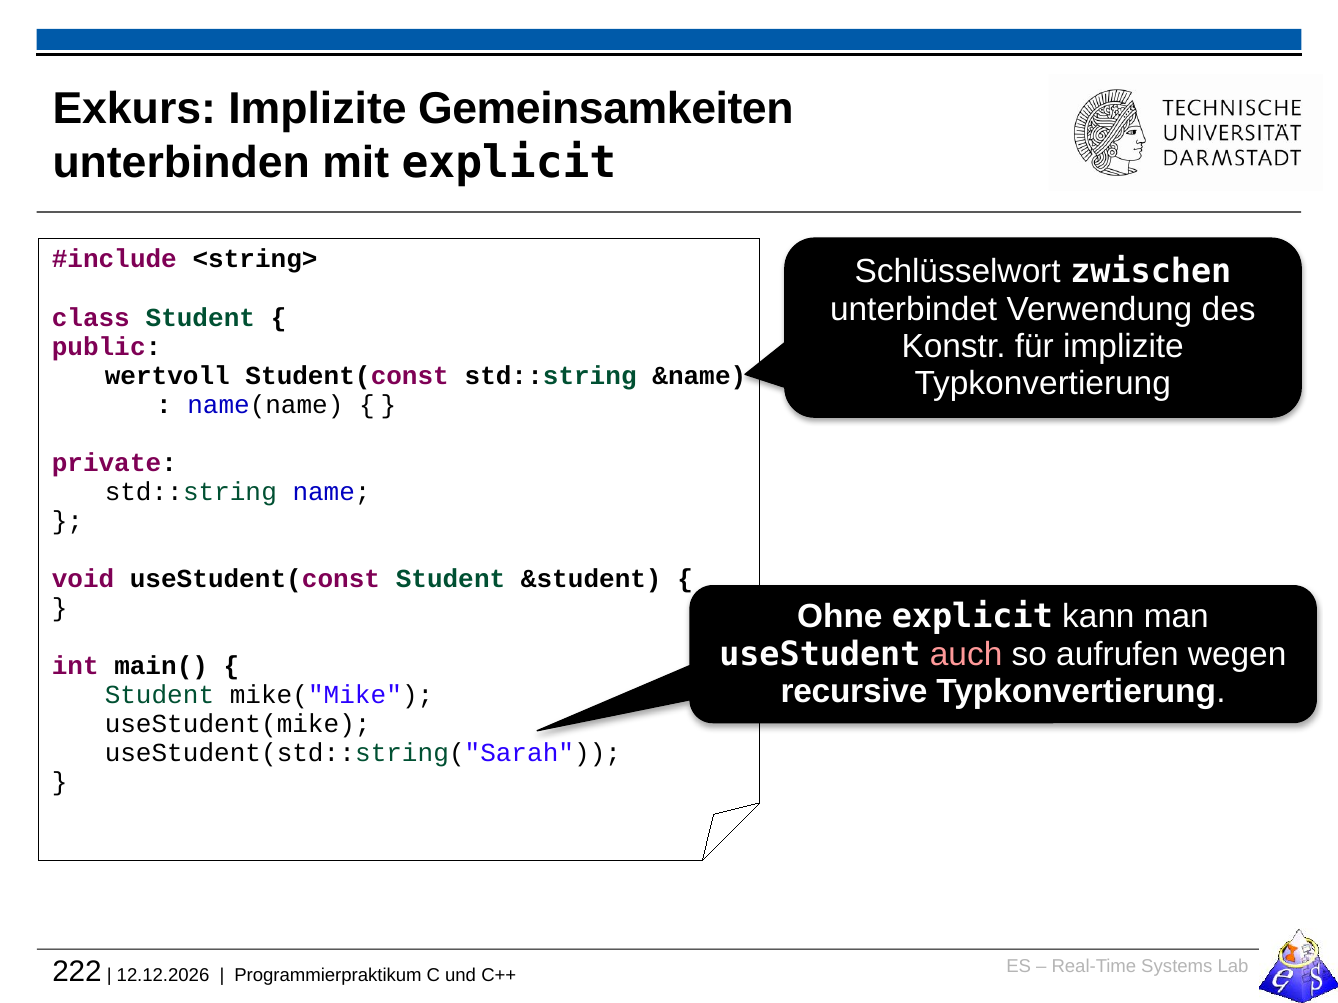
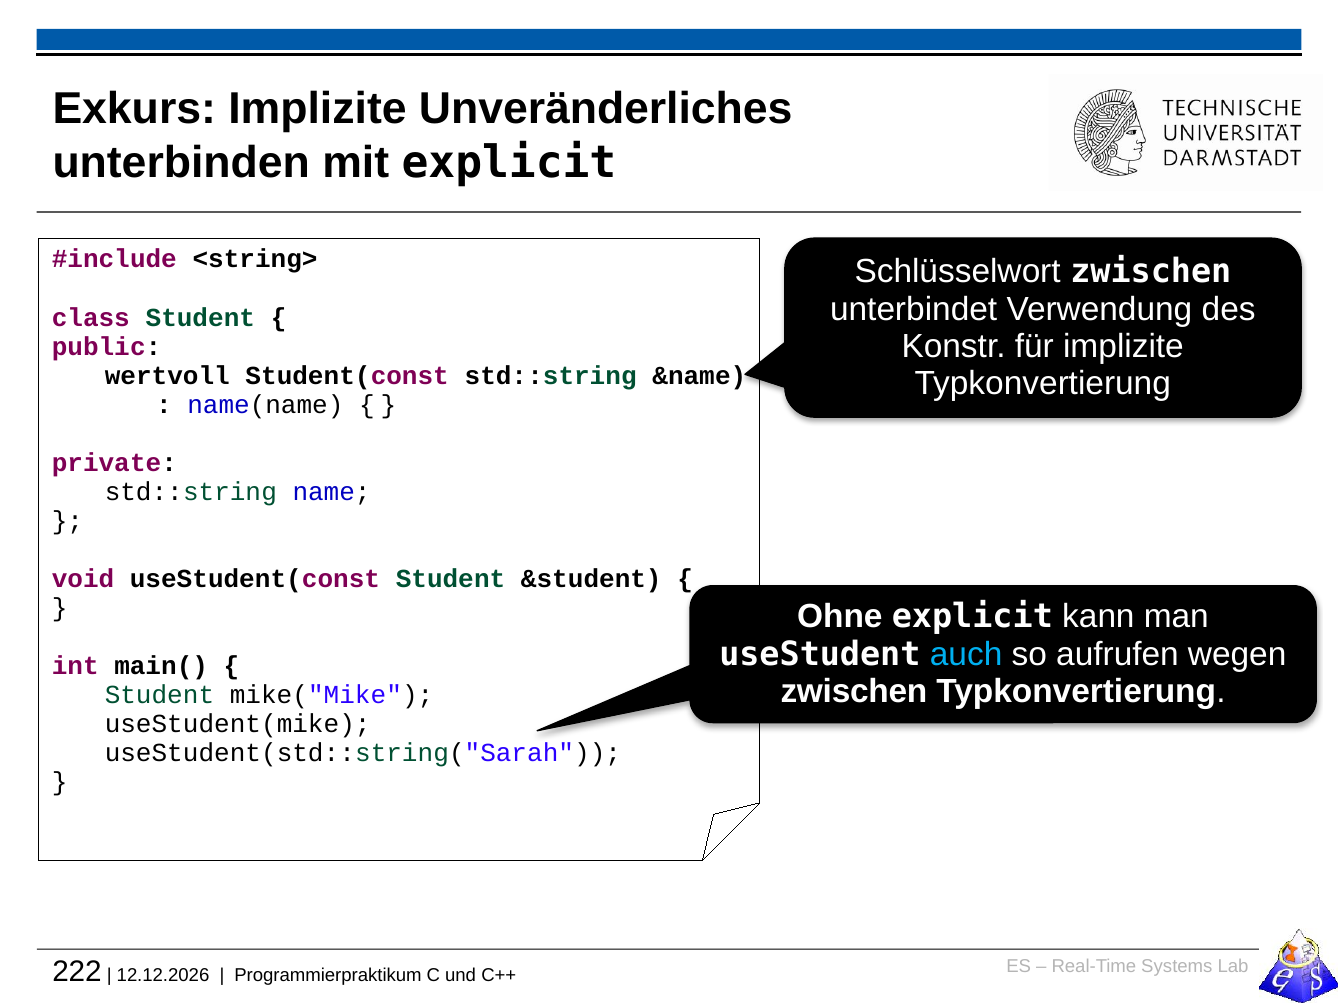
Gemeinsamkeiten: Gemeinsamkeiten -> Unveränderliches
auch colour: pink -> light blue
recursive at (854, 692): recursive -> zwischen
